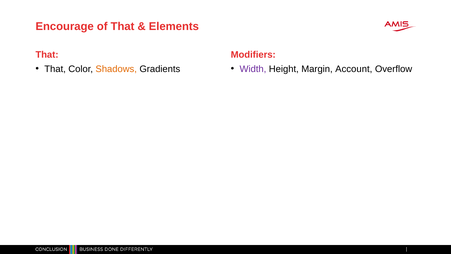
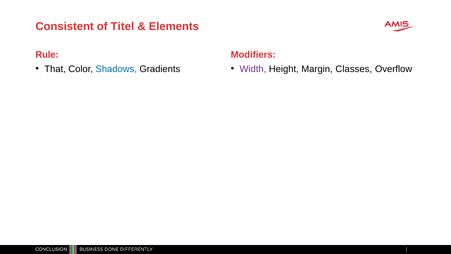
Encourage: Encourage -> Consistent
of That: That -> Titel
That at (47, 55): That -> Rule
Shadows colour: orange -> blue
Account: Account -> Classes
